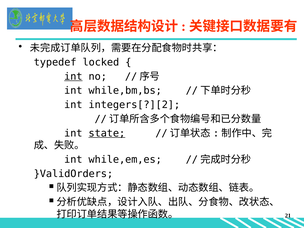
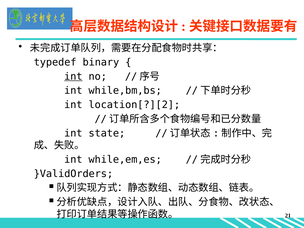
locked: locked -> binary
integers[?][2: integers[?][2 -> location[?][2
state underline: present -> none
